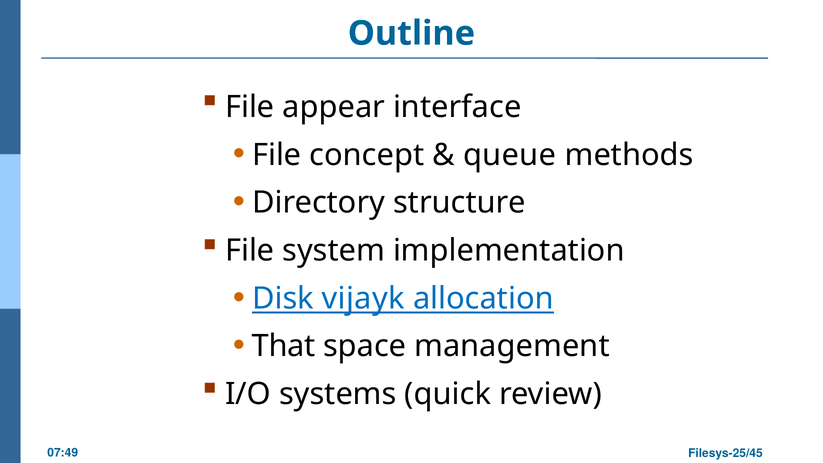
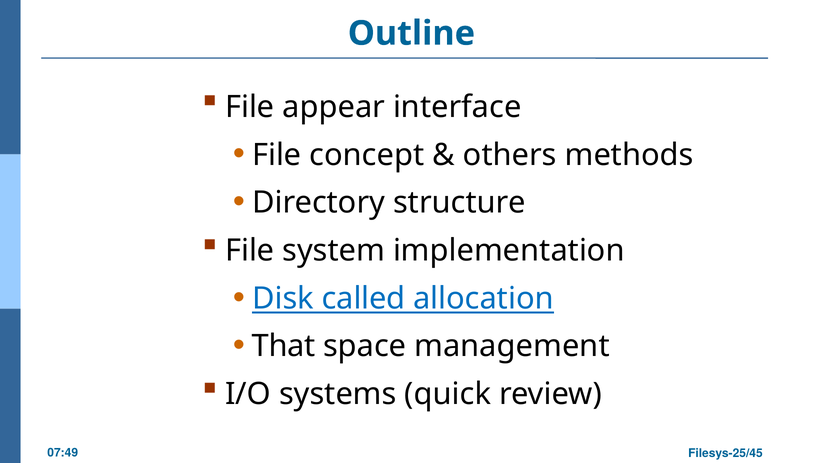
queue: queue -> others
vijayk: vijayk -> called
